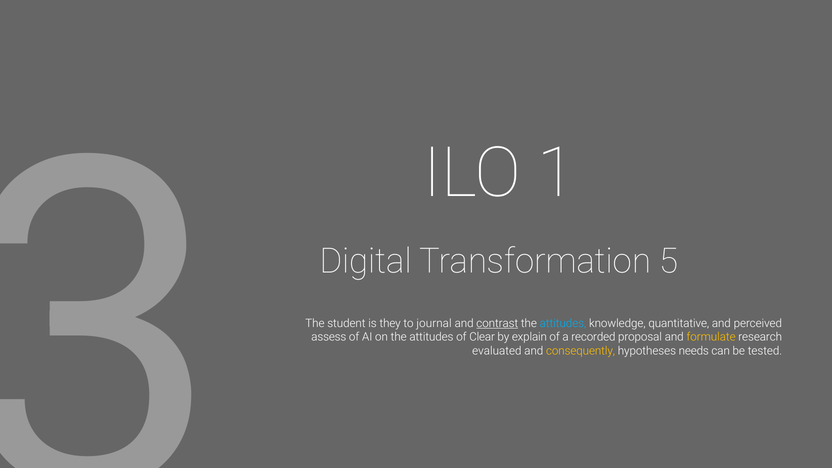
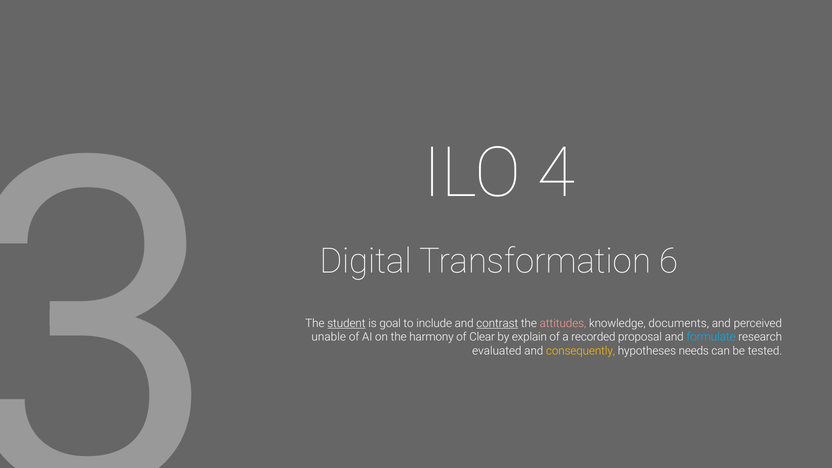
1: 1 -> 4
5: 5 -> 6
student underline: none -> present
they: they -> goal
journal: journal -> include
attitudes at (563, 323) colour: light blue -> pink
quantitative: quantitative -> documents
assess: assess -> unable
on the attitudes: attitudes -> harmony
formulate colour: yellow -> light blue
